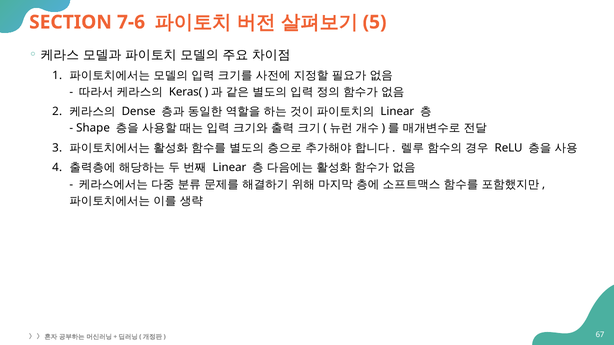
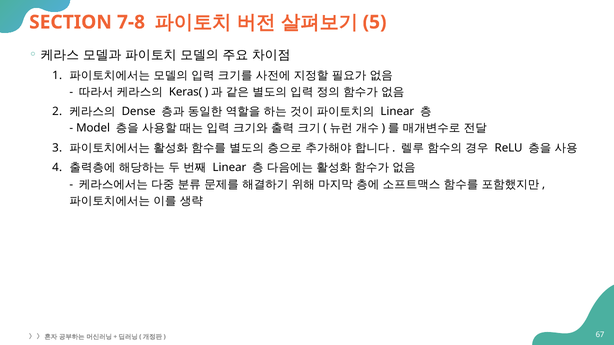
7-6: 7-6 -> 7-8
Shape: Shape -> Model
